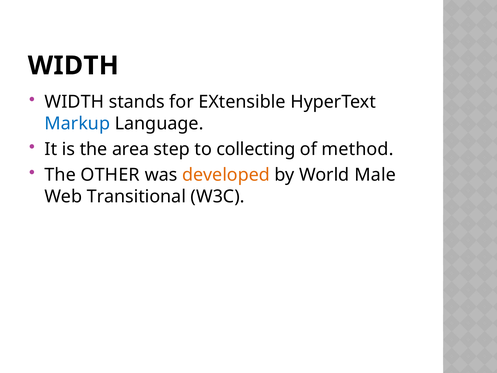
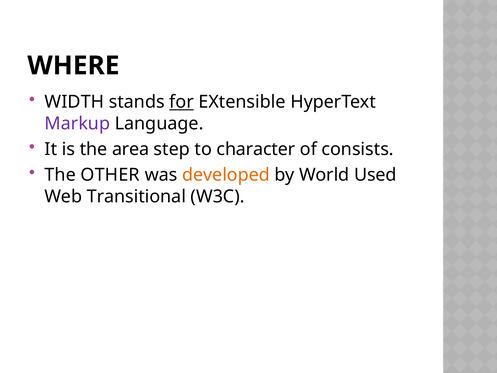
WIDTH at (73, 66): WIDTH -> WHERE
for underline: none -> present
Markup colour: blue -> purple
collecting: collecting -> character
method: method -> consists
Male: Male -> Used
